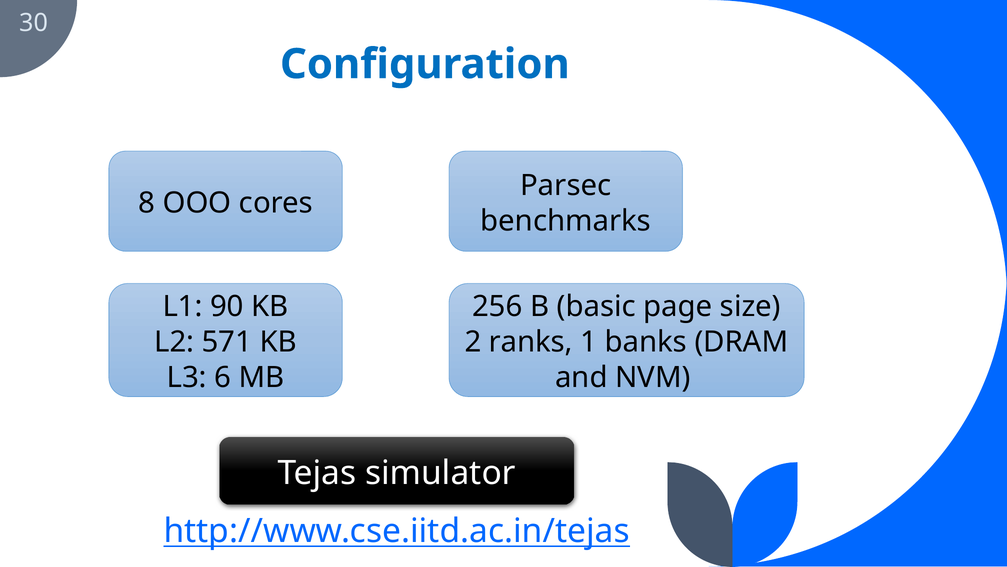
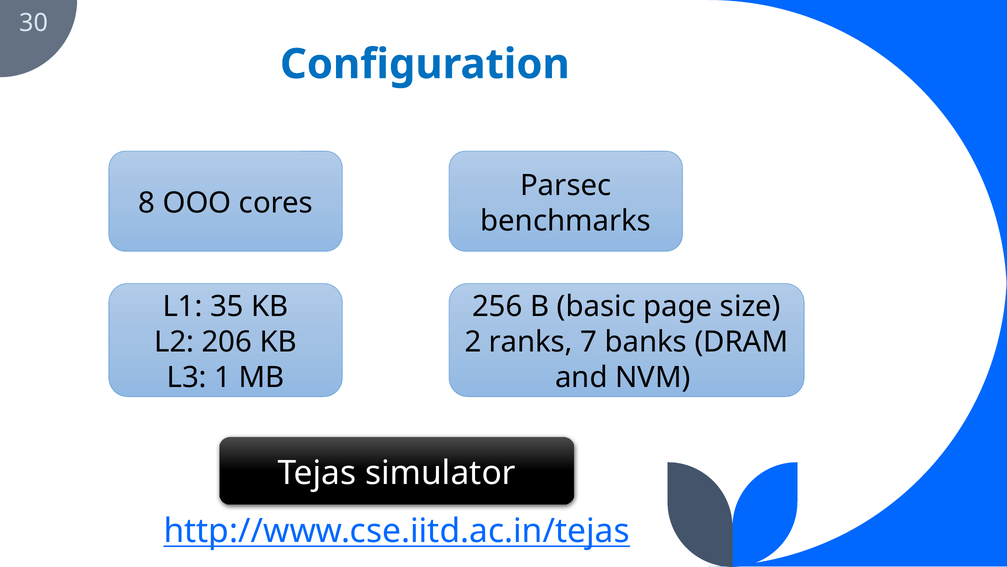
90: 90 -> 35
571: 571 -> 206
1: 1 -> 7
6: 6 -> 1
